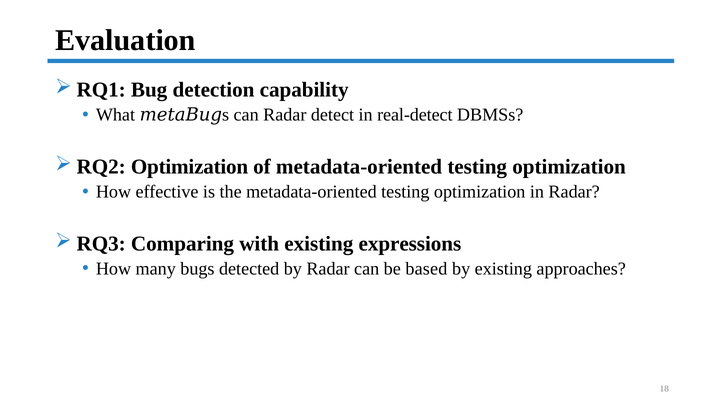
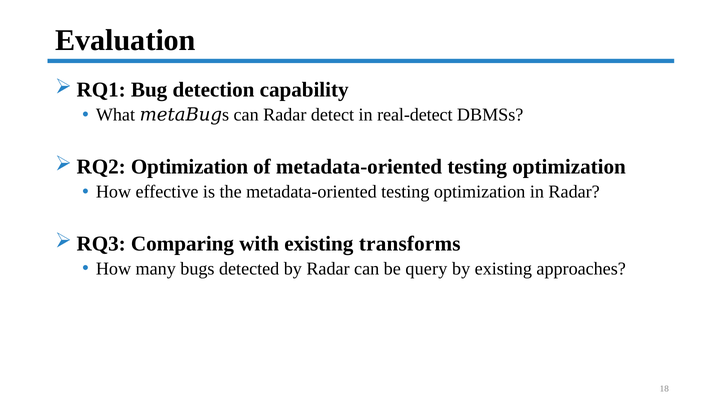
expressions: expressions -> transforms
based: based -> query
